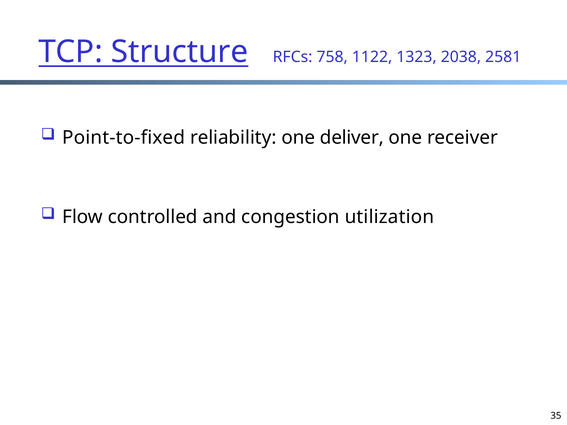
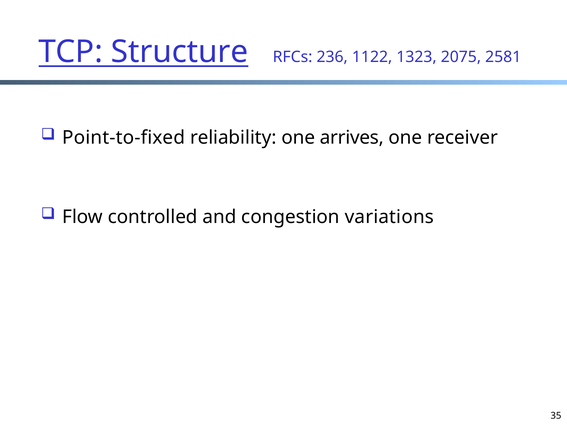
758: 758 -> 236
2038: 2038 -> 2075
deliver: deliver -> arrives
utilization: utilization -> variations
